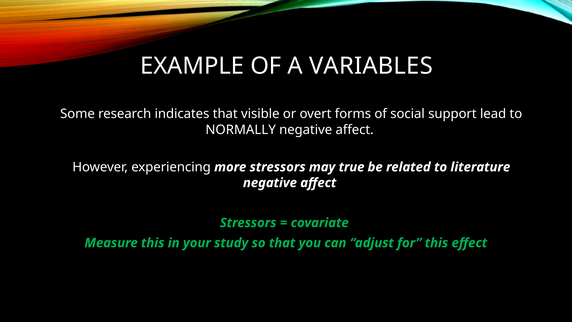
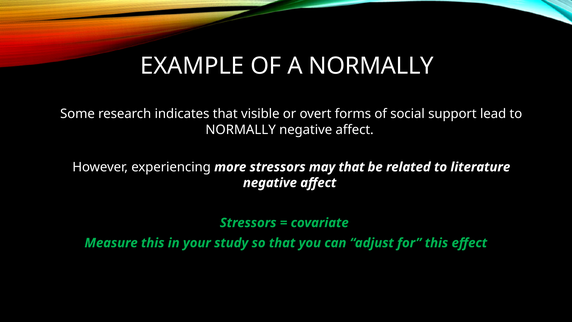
A VARIABLES: VARIABLES -> NORMALLY
may true: true -> that
